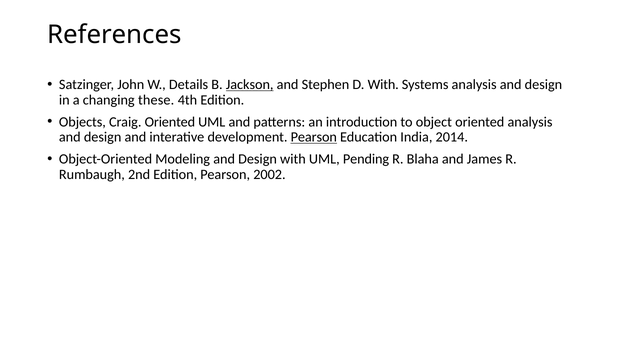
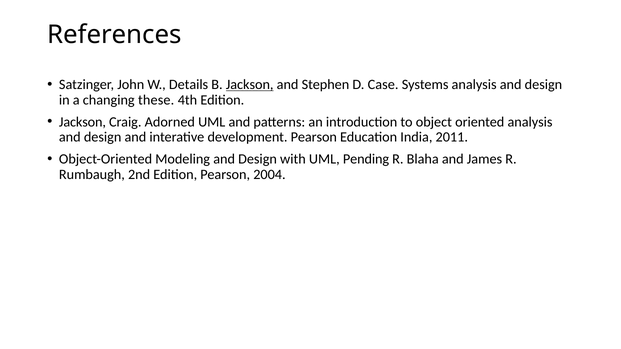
D With: With -> Case
Objects at (82, 122): Objects -> Jackson
Craig Oriented: Oriented -> Adorned
Pearson at (314, 137) underline: present -> none
2014: 2014 -> 2011
2002: 2002 -> 2004
